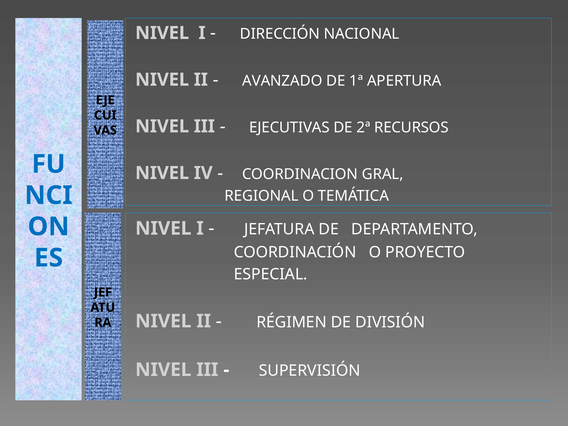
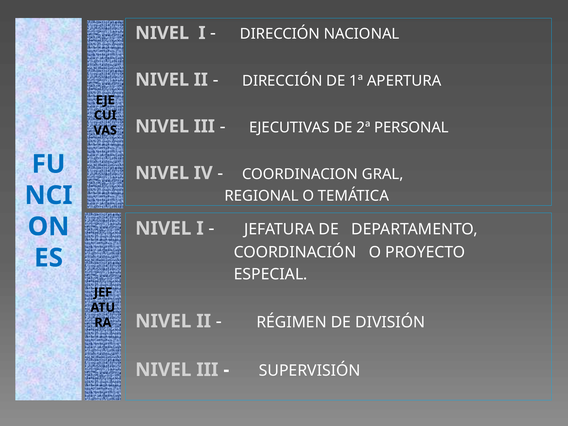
AVANZADO at (282, 81): AVANZADO -> DIRECCIÓN
RECURSOS: RECURSOS -> PERSONAL
